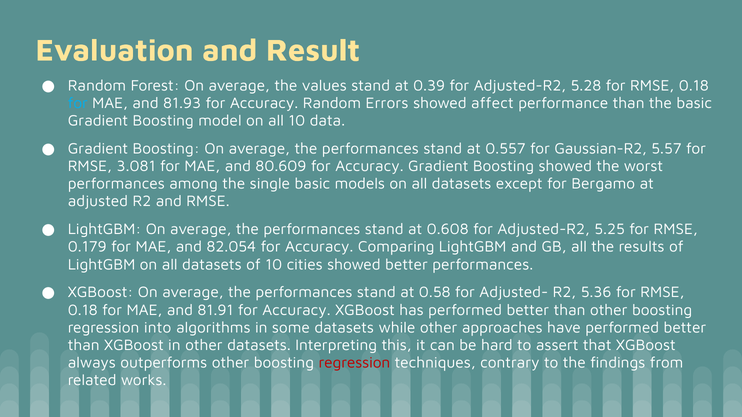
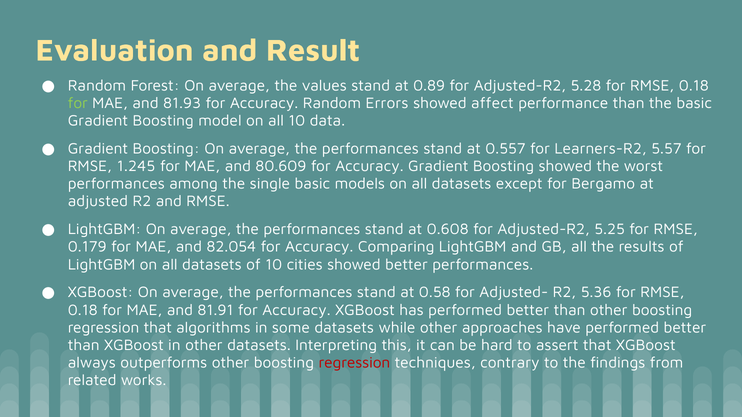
0.39: 0.39 -> 0.89
for at (78, 103) colour: light blue -> light green
Gaussian-R2: Gaussian-R2 -> Learners-R2
3.081: 3.081 -> 1.245
regression into: into -> that
